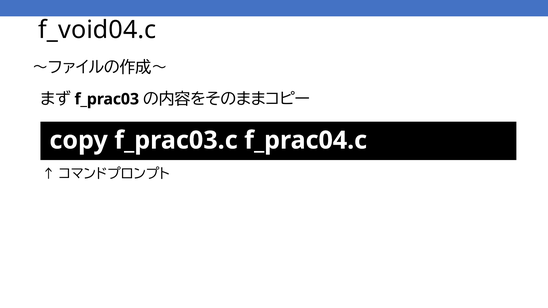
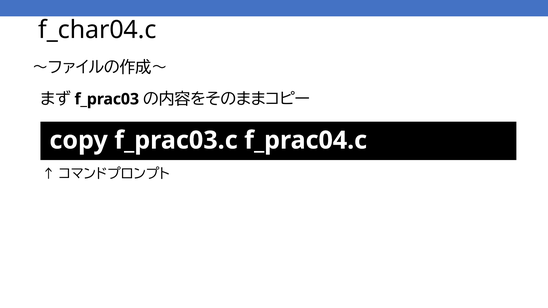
f_void04.c: f_void04.c -> f_char04.c
